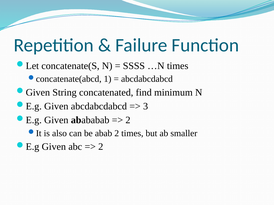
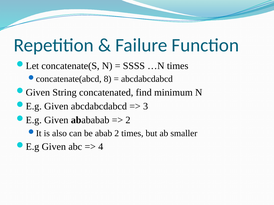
1: 1 -> 8
2 at (101, 147): 2 -> 4
